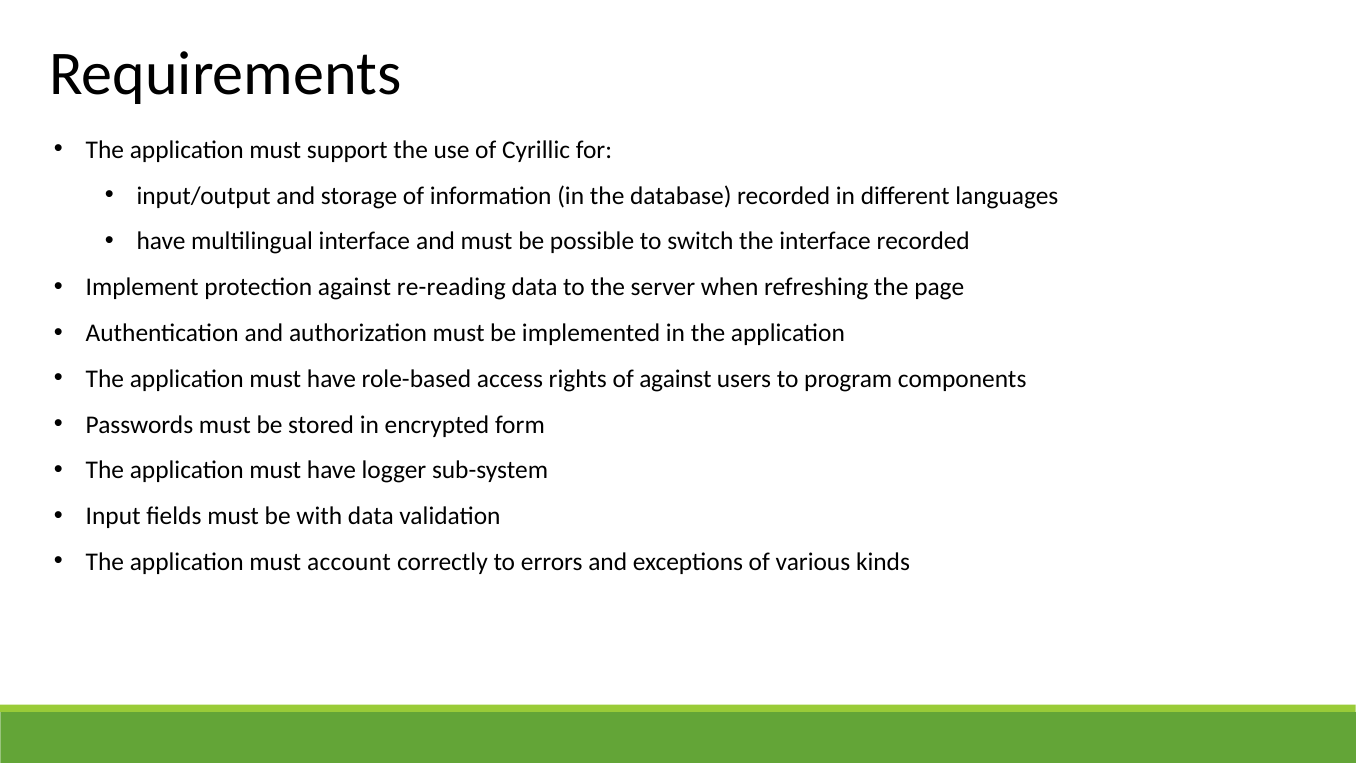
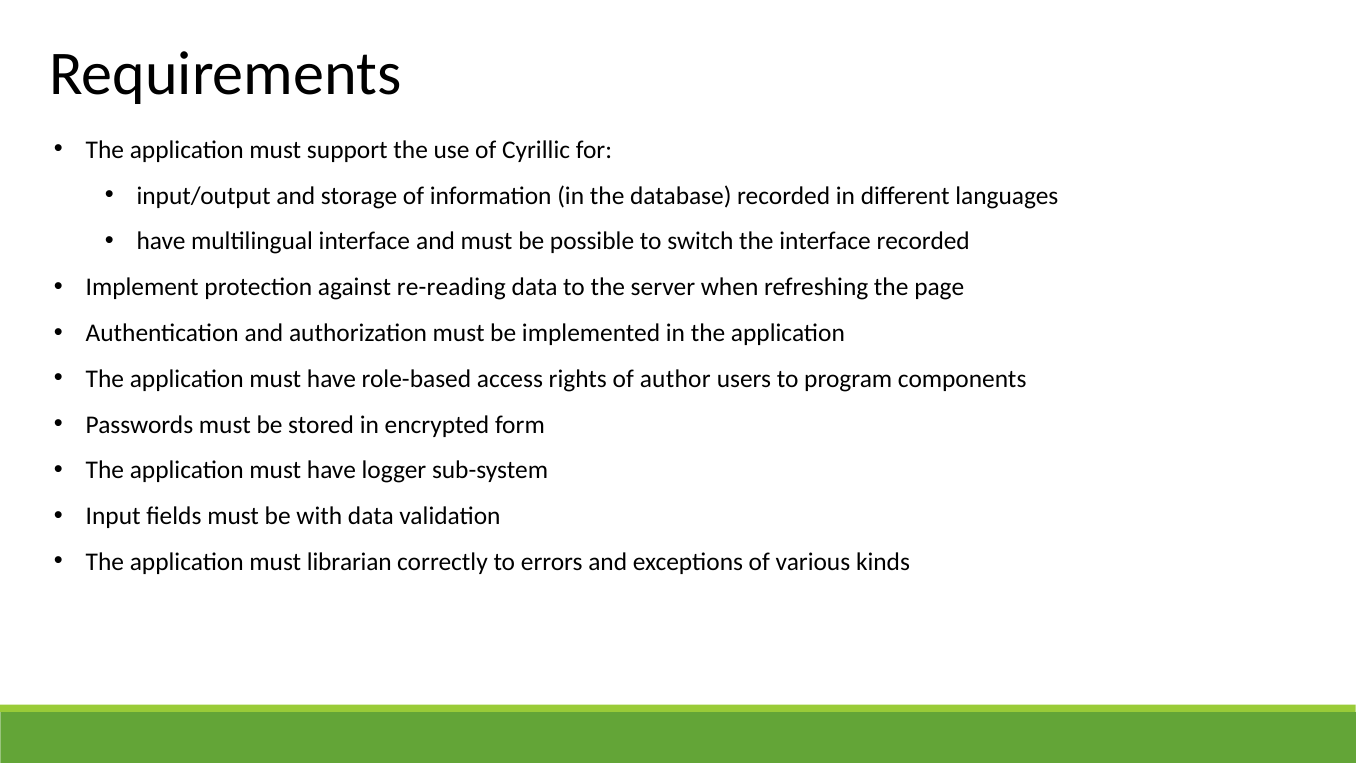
of against: against -> author
account: account -> librarian
